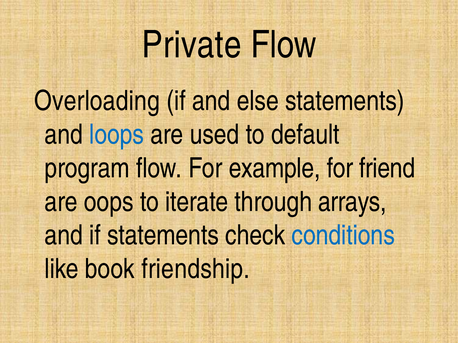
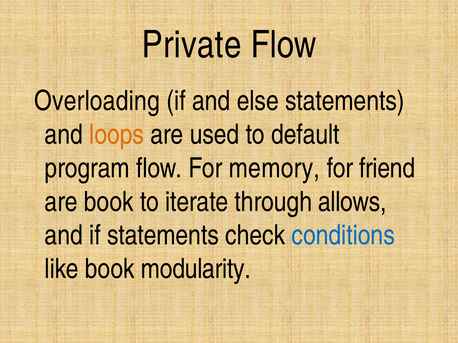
loops colour: blue -> orange
example: example -> memory
are oops: oops -> book
arrays: arrays -> allows
friendship: friendship -> modularity
